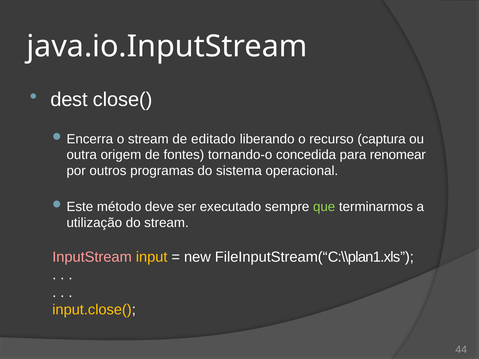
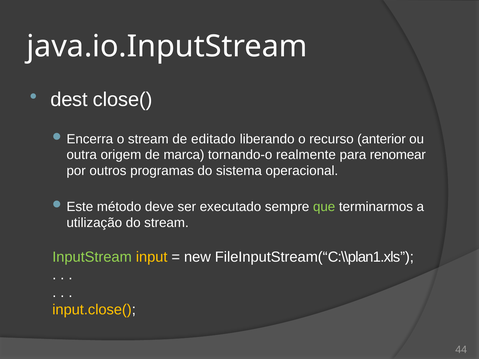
captura: captura -> anterior
fontes: fontes -> marca
concedida: concedida -> realmente
InputStream colour: pink -> light green
